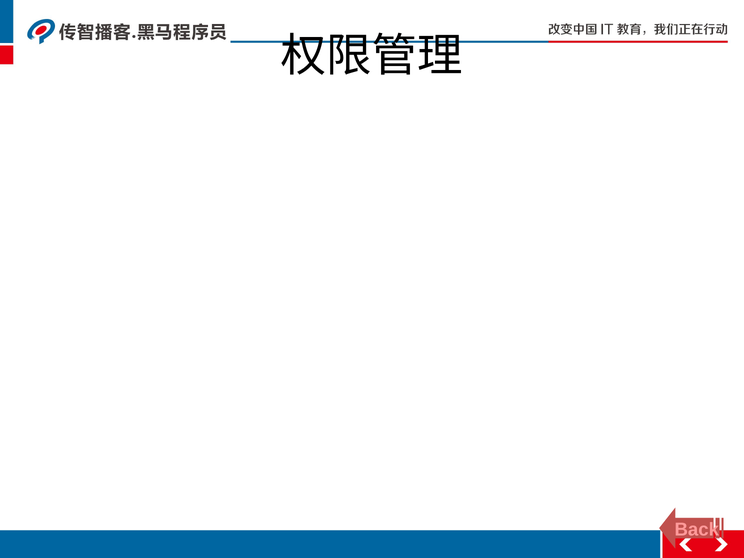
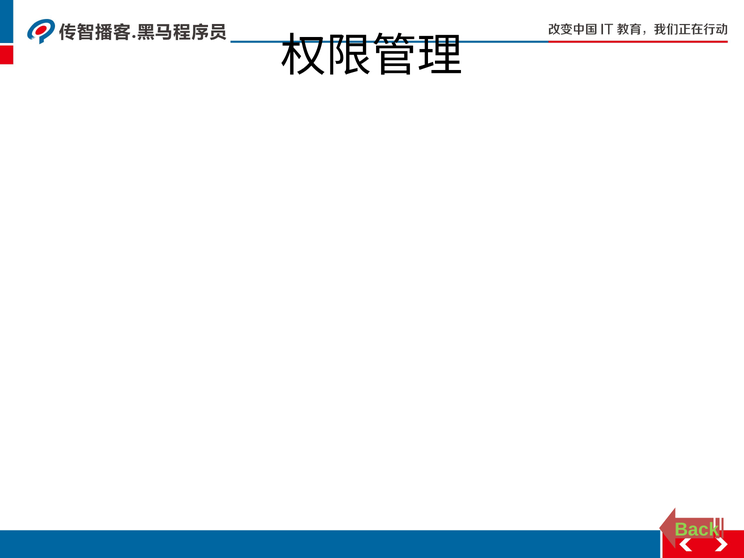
Back colour: pink -> light green
